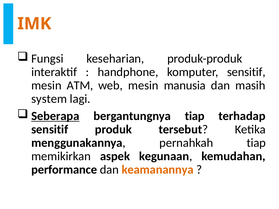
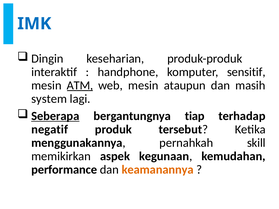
IMK colour: orange -> blue
Fungsi: Fungsi -> Dingin
ATM underline: none -> present
manusia: manusia -> ataupun
sensitif at (50, 130): sensitif -> negatif
pernahkah tiap: tiap -> skill
